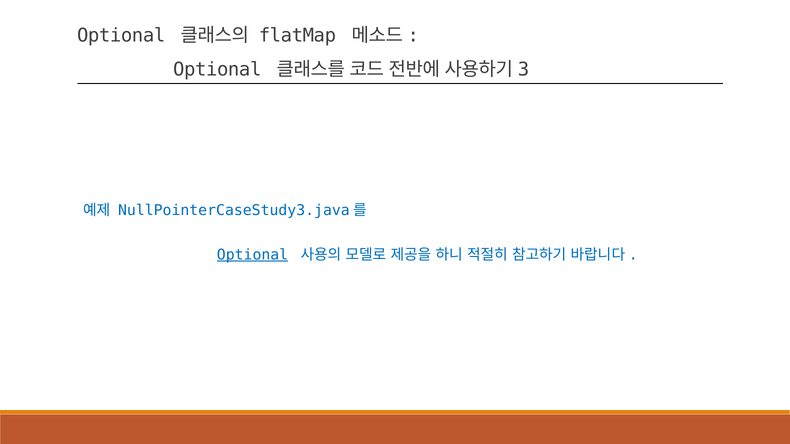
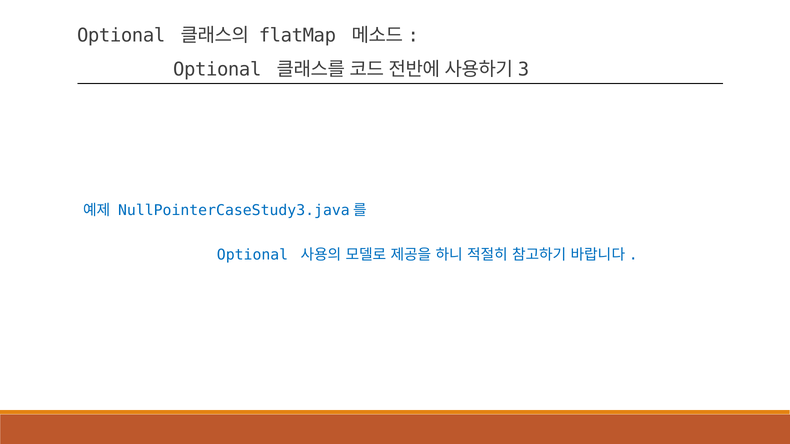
Optional at (253, 255) underline: present -> none
